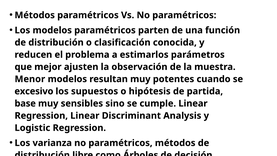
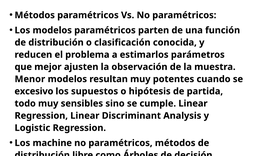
base: base -> todo
varianza: varianza -> machine
